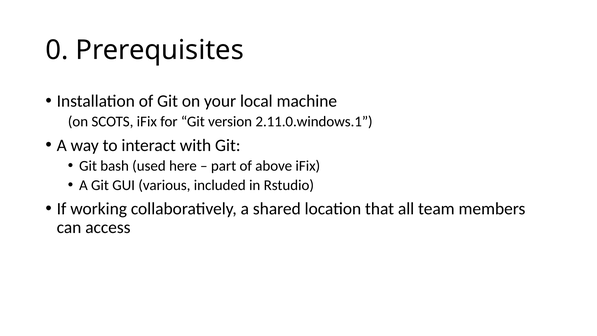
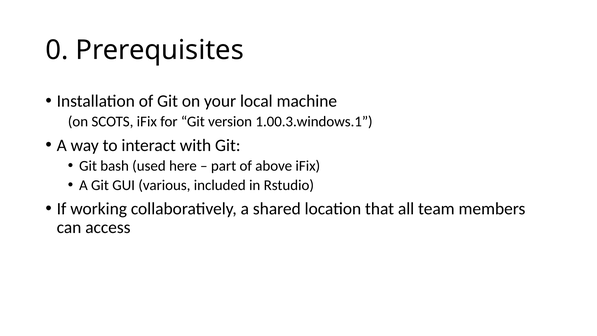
2.11.0.windows.1: 2.11.0.windows.1 -> 1.00.3.windows.1
